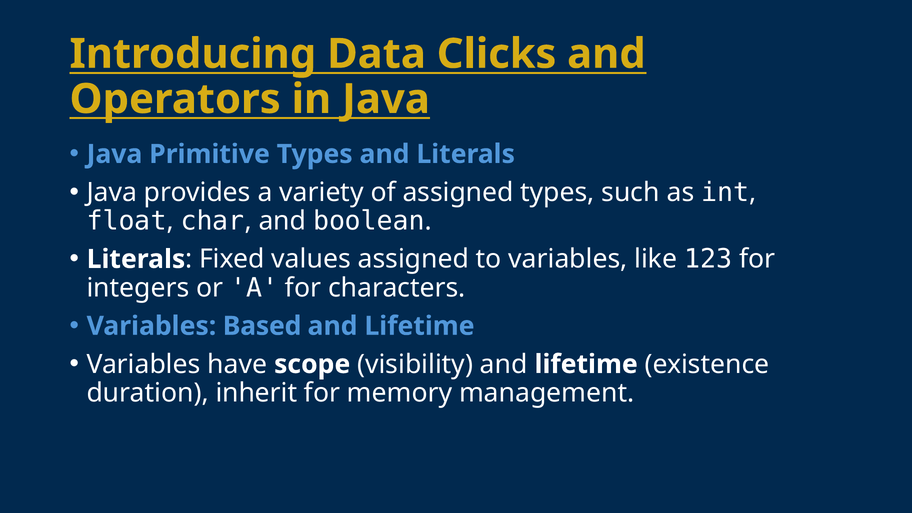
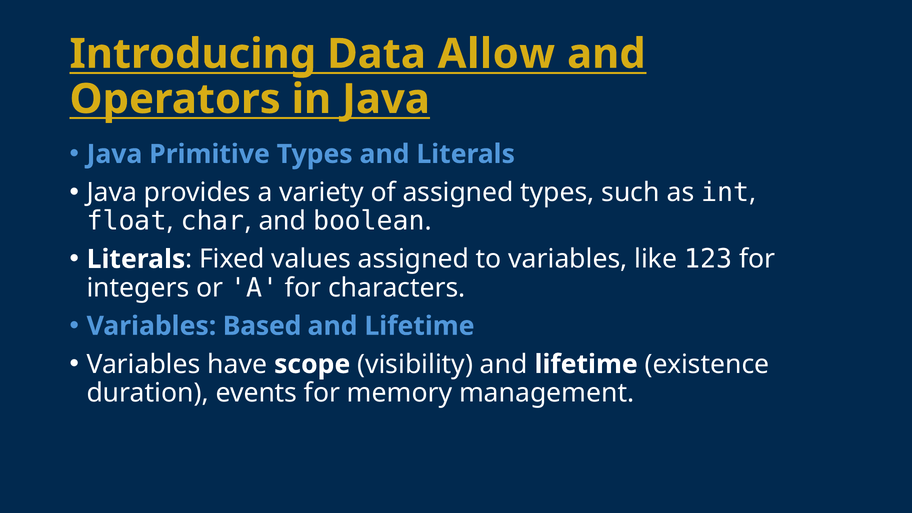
Clicks: Clicks -> Allow
inherit: inherit -> events
